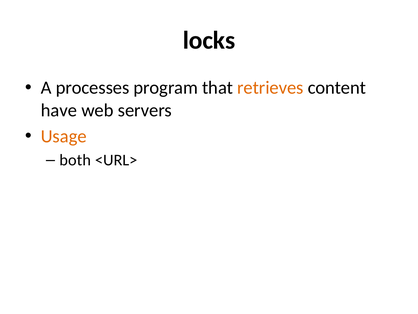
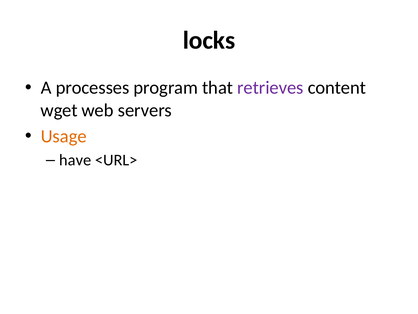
retrieves colour: orange -> purple
have: have -> wget
both: both -> have
